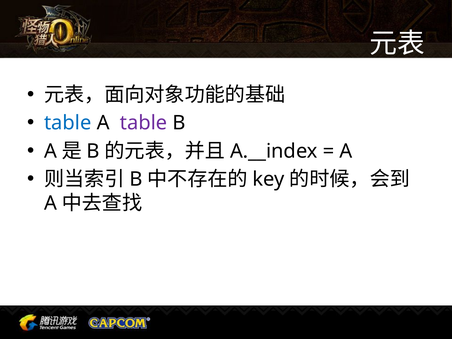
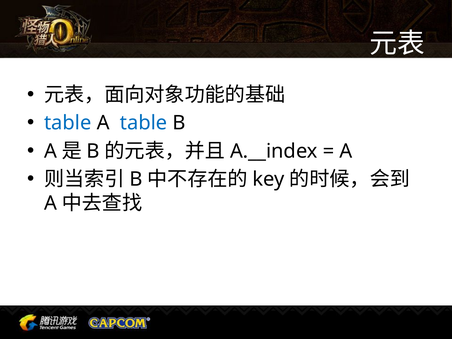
table at (144, 123) colour: purple -> blue
